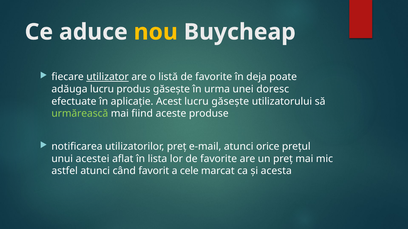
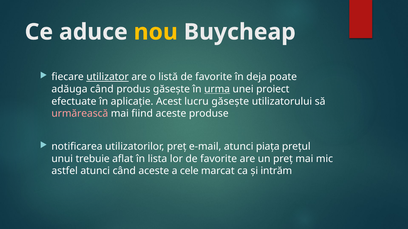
adăuga lucru: lucru -> când
urma underline: none -> present
doresc: doresc -> proiect
urmărească colour: light green -> pink
orice: orice -> piața
acestei: acestei -> trebuie
când favorit: favorit -> aceste
acesta: acesta -> intrăm
